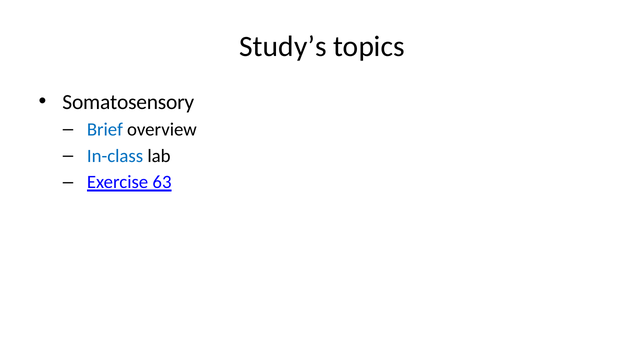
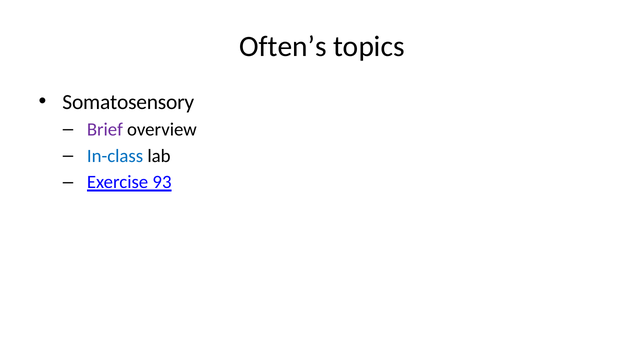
Study’s: Study’s -> Often’s
Brief colour: blue -> purple
63: 63 -> 93
